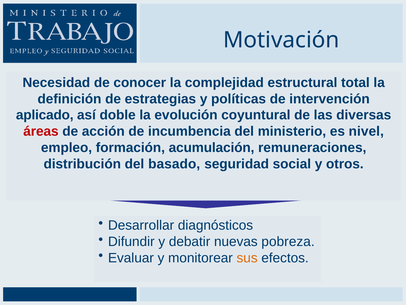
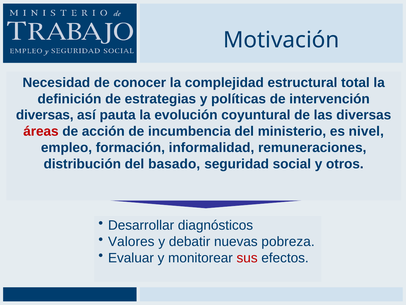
aplicado at (45, 115): aplicado -> diversas
doble: doble -> pauta
acumulación: acumulación -> informalidad
Difundir: Difundir -> Valores
sus colour: orange -> red
